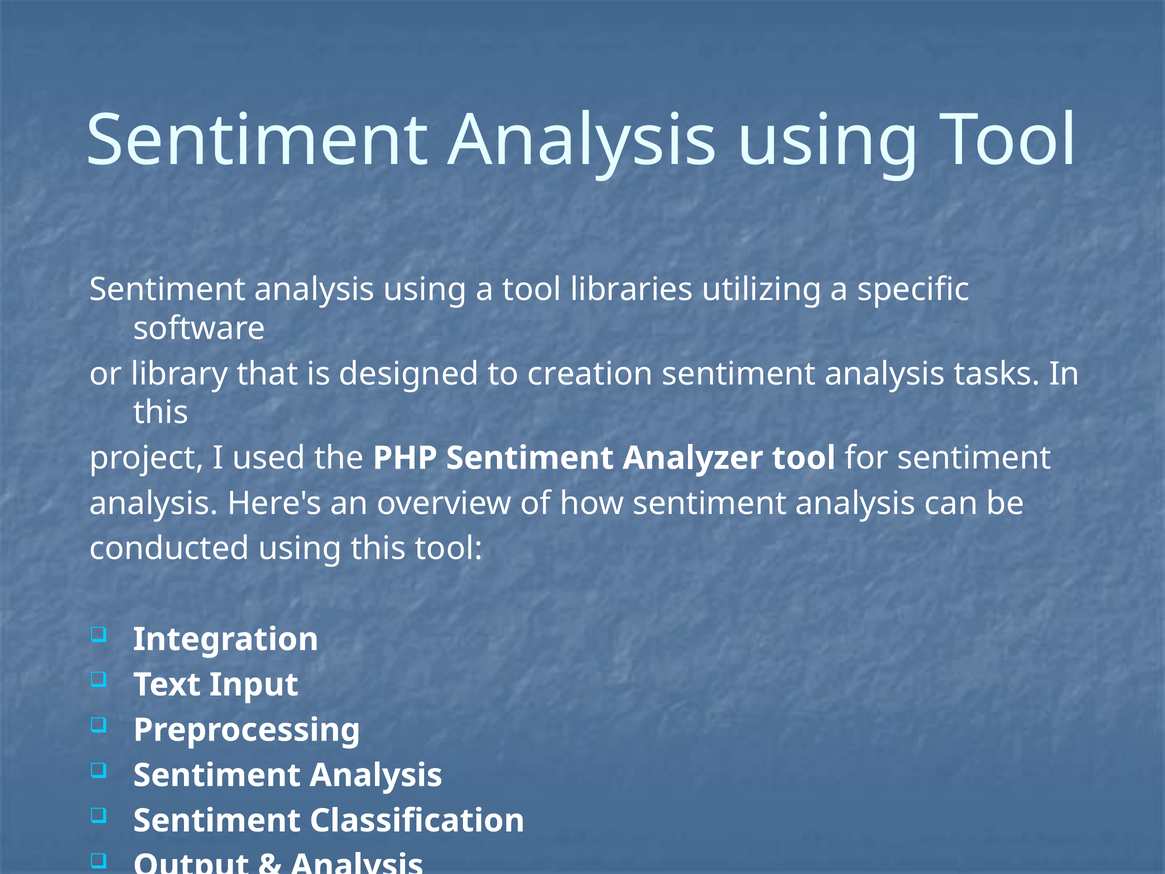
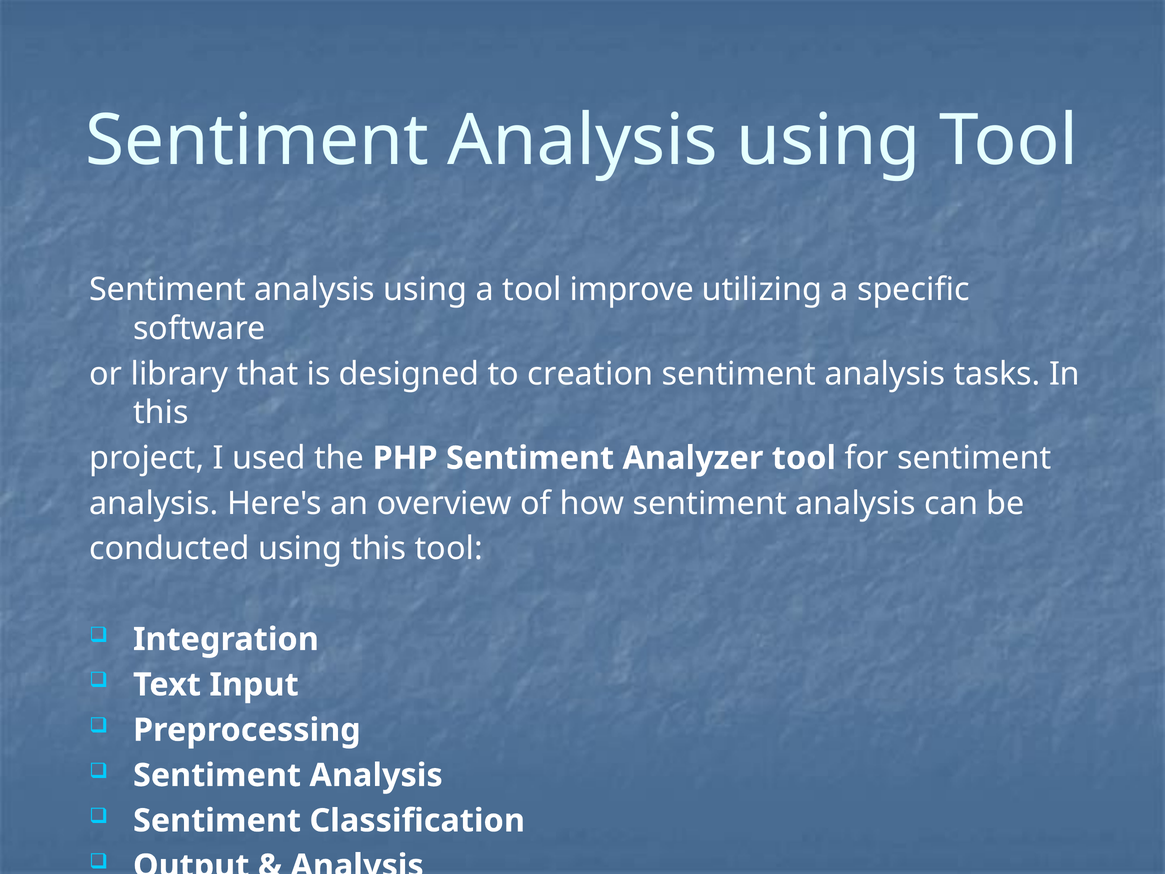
libraries: libraries -> improve
